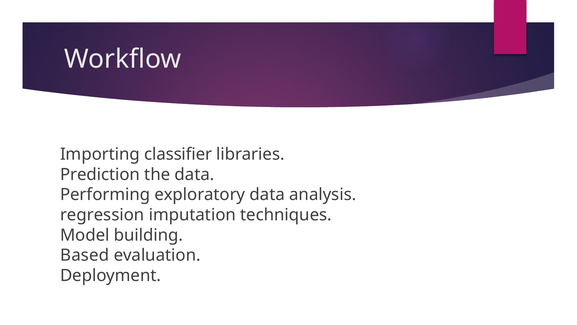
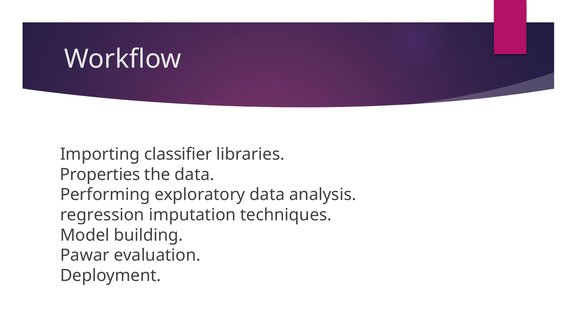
Prediction: Prediction -> Properties
Based: Based -> Pawar
